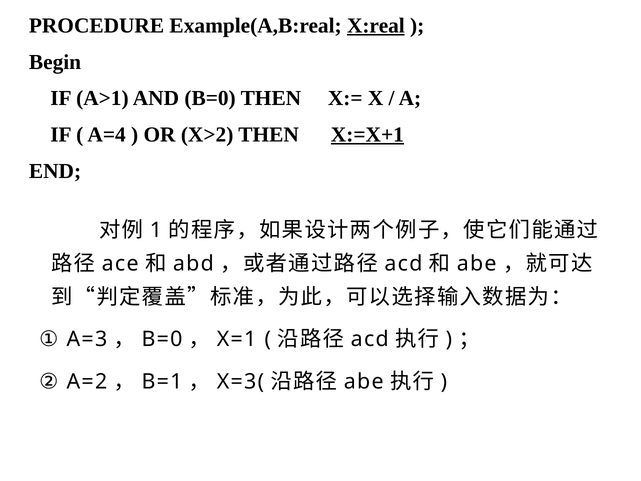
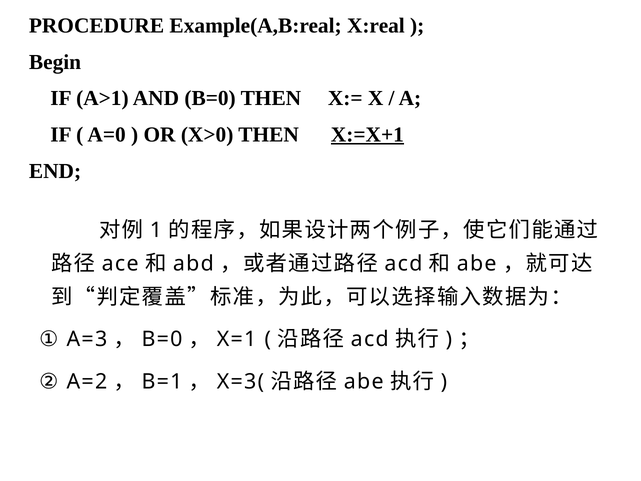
X:real underline: present -> none
A=4: A=4 -> A=0
X>2: X>2 -> X>0
